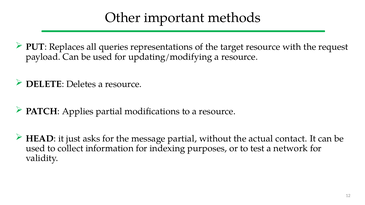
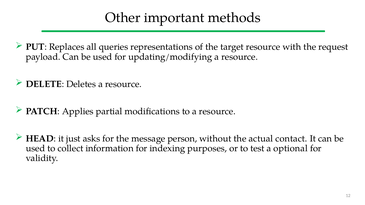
message partial: partial -> person
network: network -> optional
